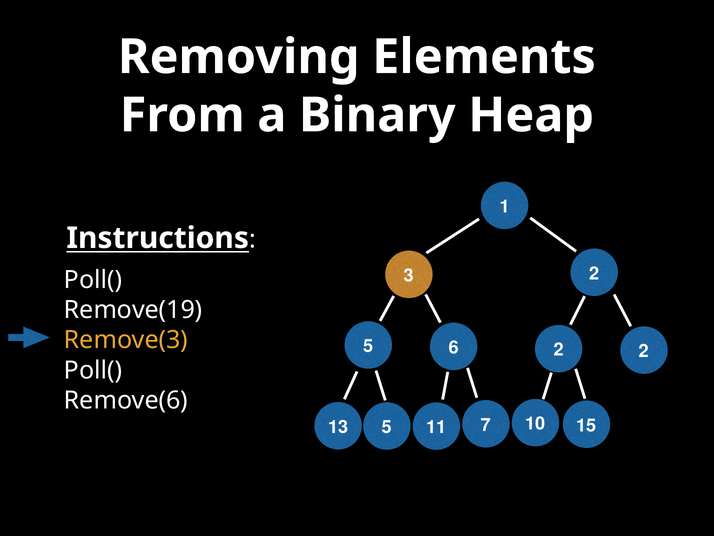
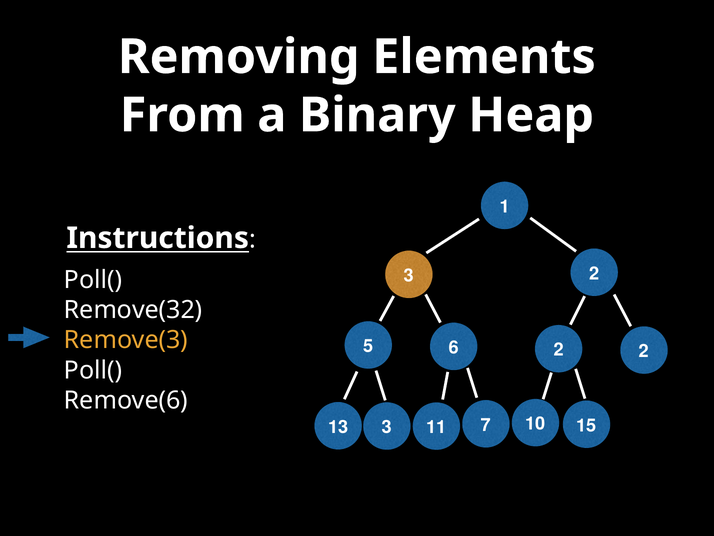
Remove(19: Remove(19 -> Remove(32
13 5: 5 -> 3
